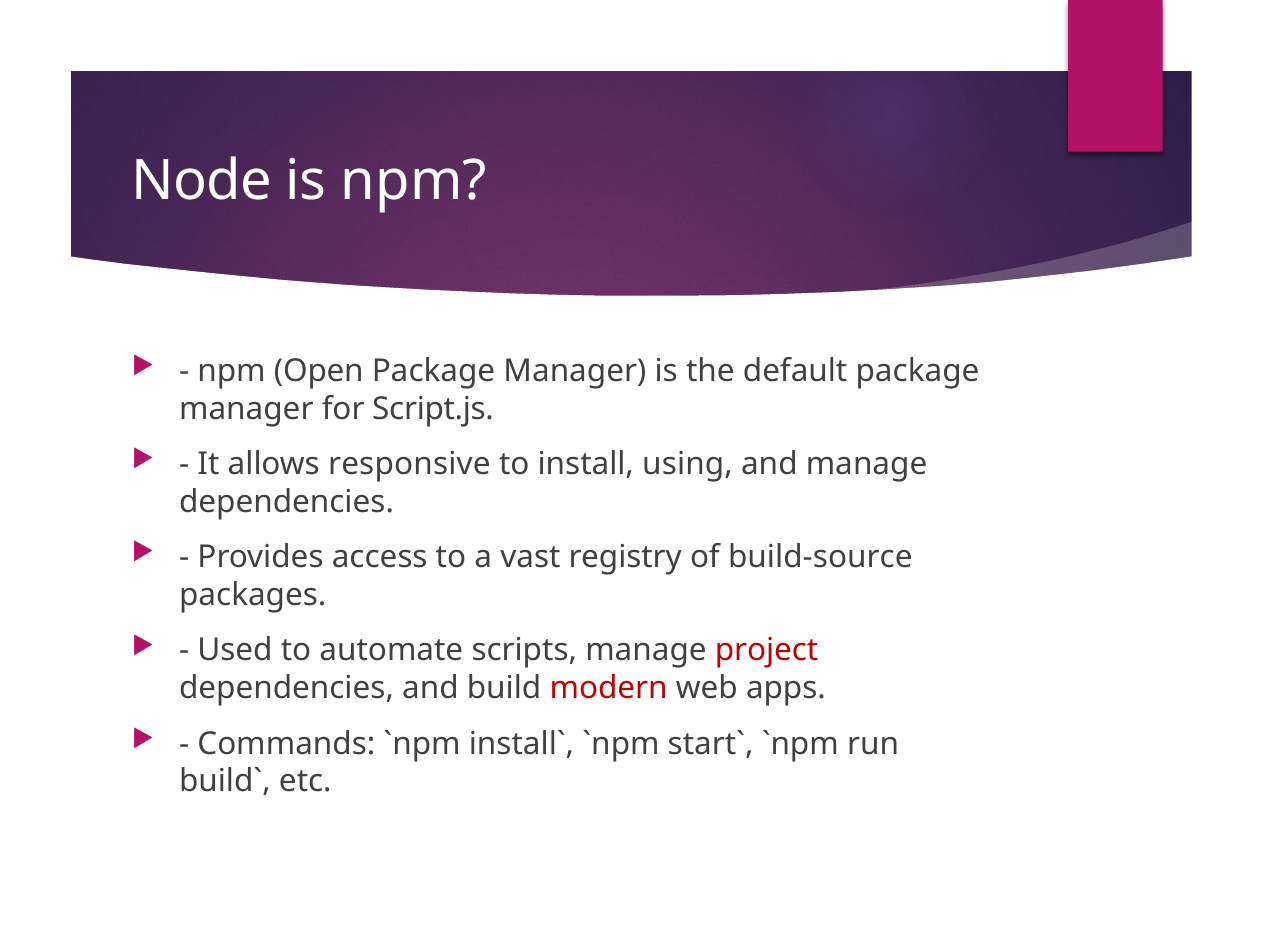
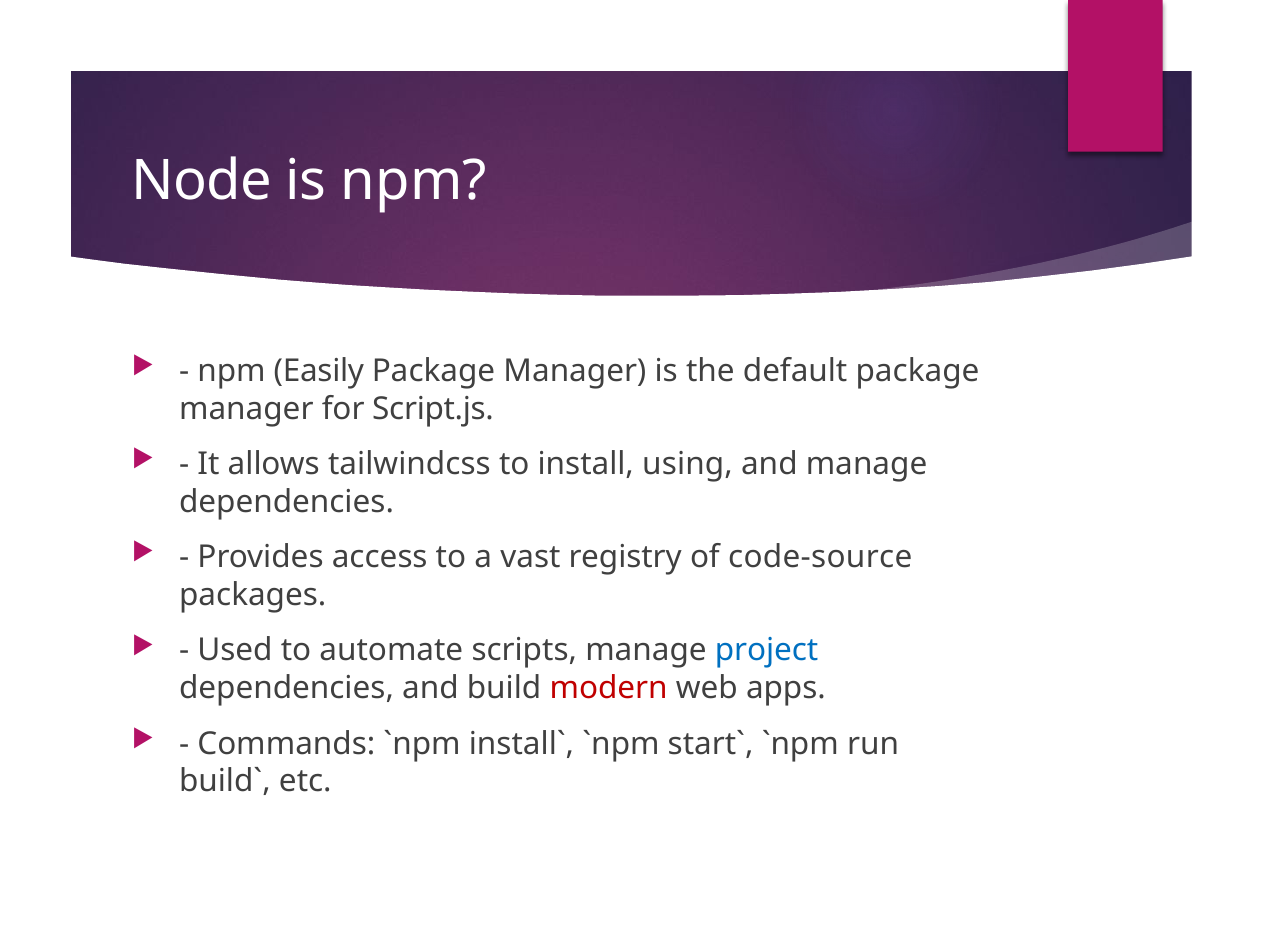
Open: Open -> Easily
responsive: responsive -> tailwindcss
build-source: build-source -> code-source
project colour: red -> blue
